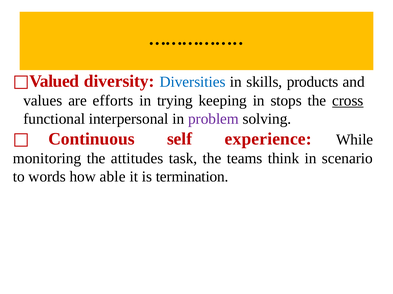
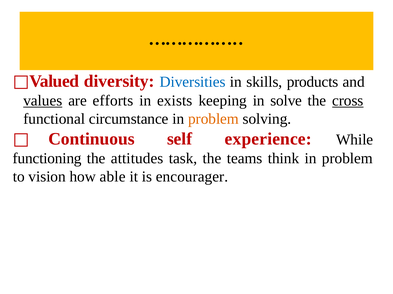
values underline: none -> present
trying: trying -> exists
stops: stops -> solve
interpersonal: interpersonal -> circumstance
problem at (213, 119) colour: purple -> orange
monitoring: monitoring -> functioning
scenario at (347, 159): scenario -> problem
words: words -> vision
termination: termination -> encourager
